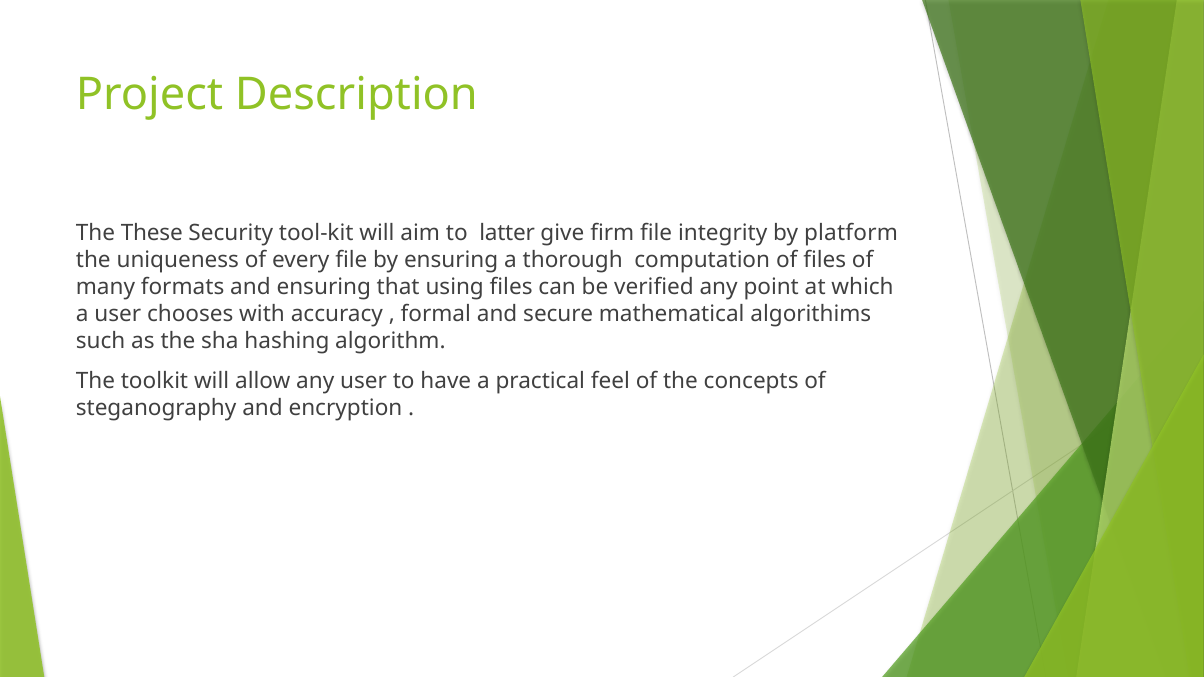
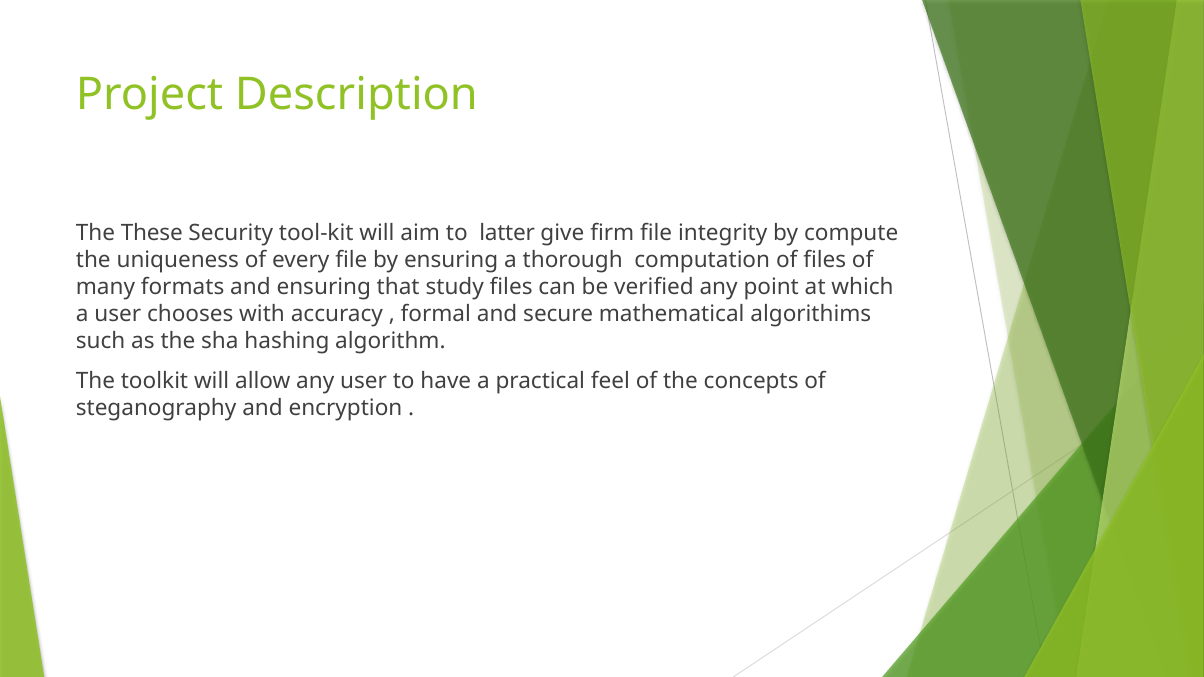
platform: platform -> compute
using: using -> study
